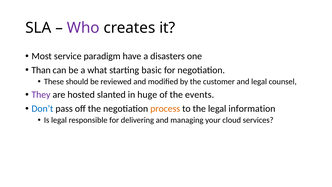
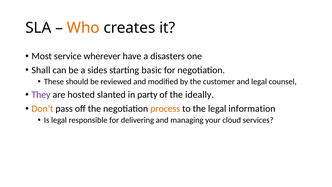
Who colour: purple -> orange
paradigm: paradigm -> wherever
Than: Than -> Shall
what: what -> sides
huge: huge -> party
events: events -> ideally
Don’t colour: blue -> orange
